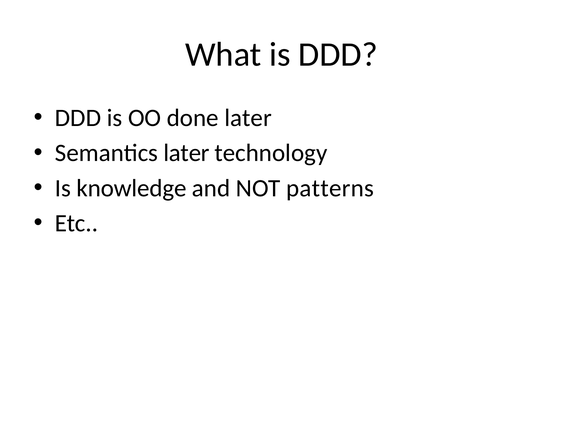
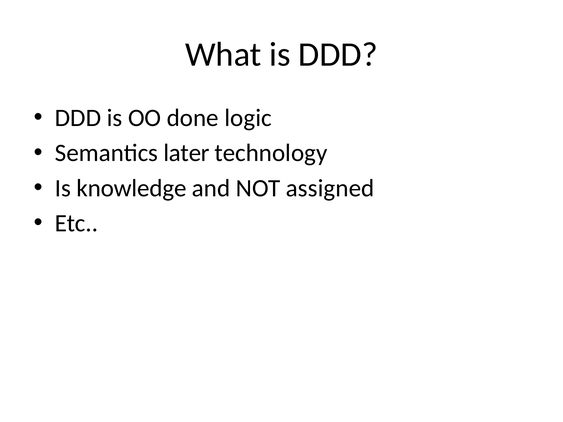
done later: later -> logic
patterns: patterns -> assigned
